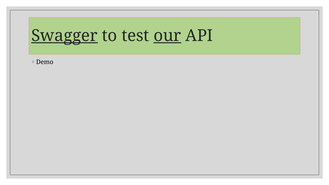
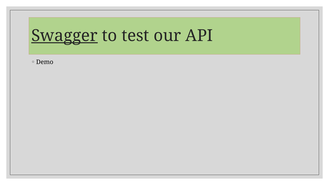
our underline: present -> none
